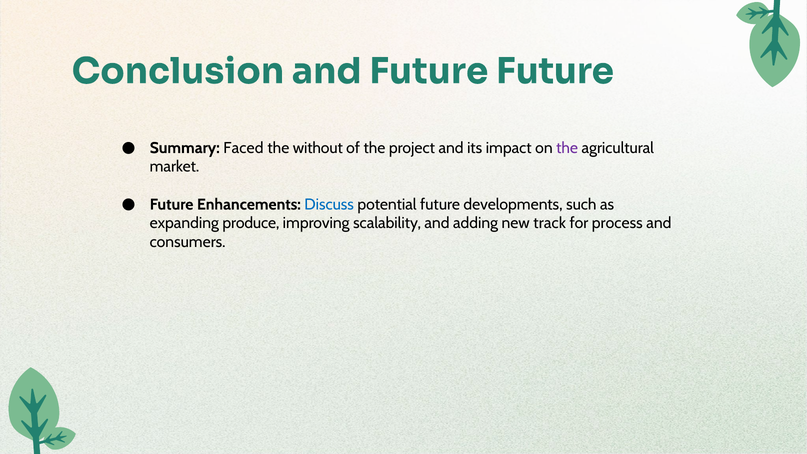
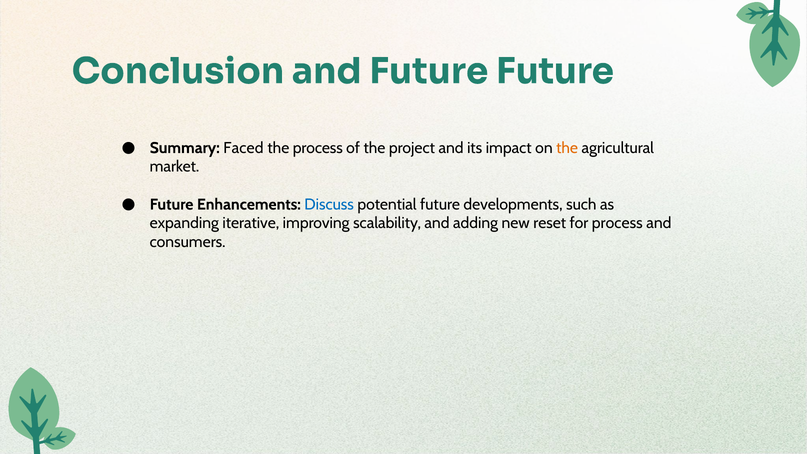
the without: without -> process
the at (567, 148) colour: purple -> orange
produce: produce -> iterative
track: track -> reset
